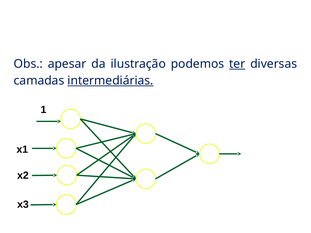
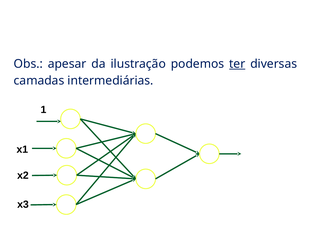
intermediárias underline: present -> none
